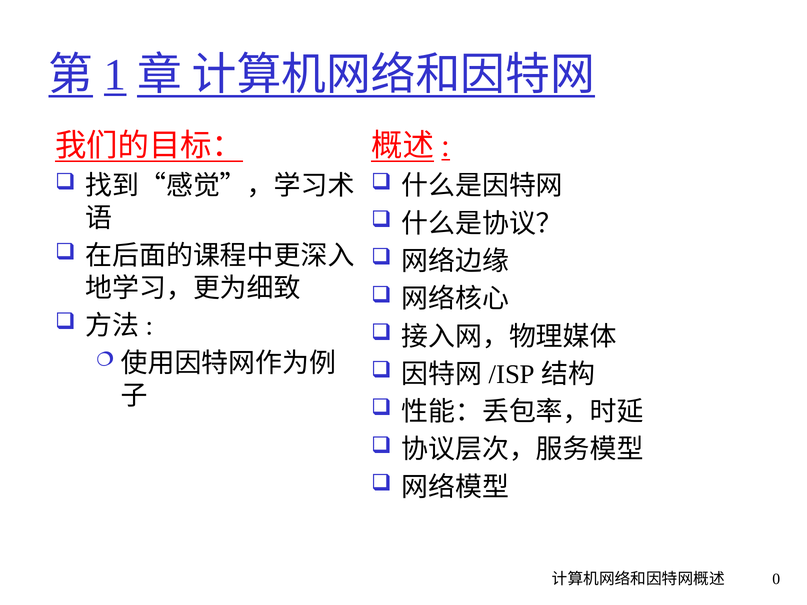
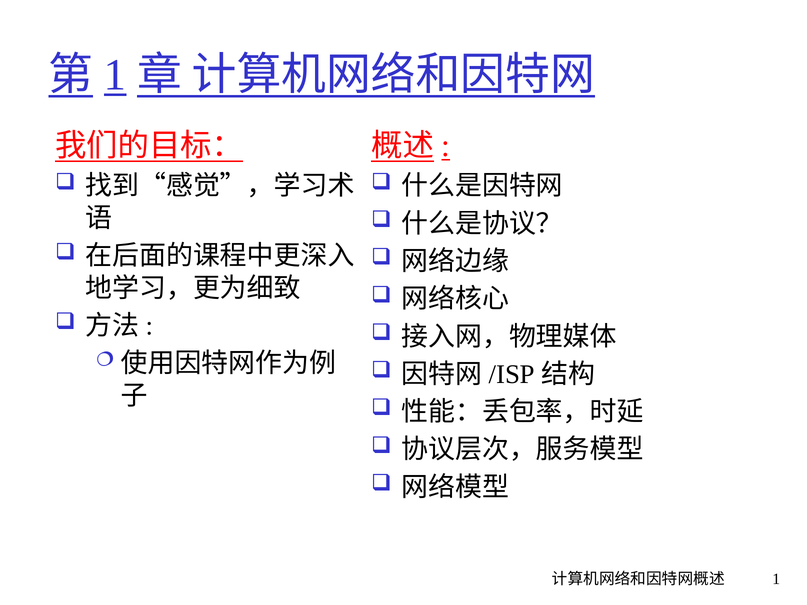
0 at (776, 579): 0 -> 1
